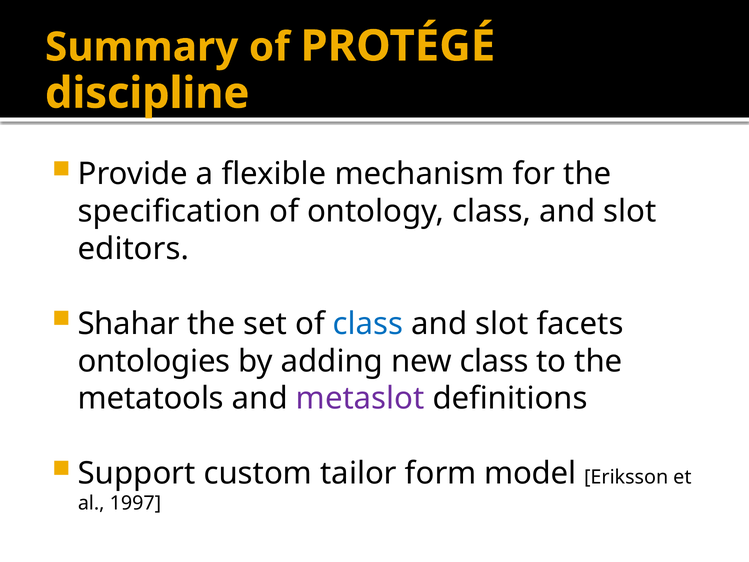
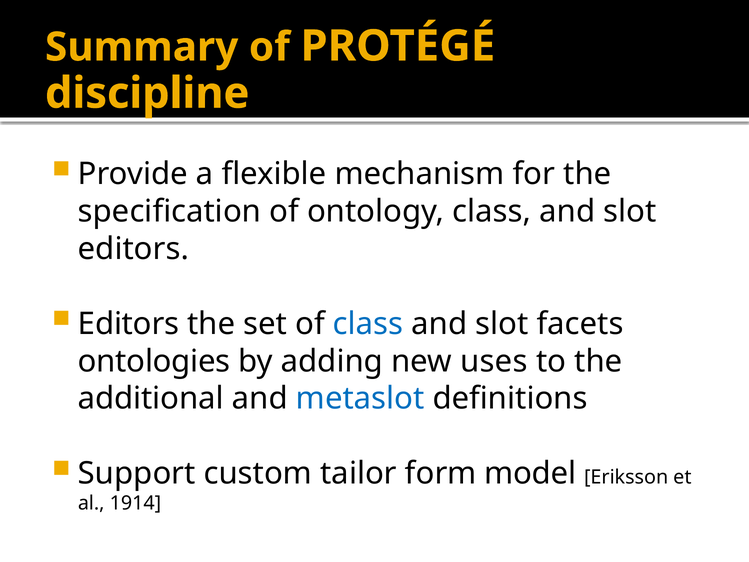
Shahar at (129, 324): Shahar -> Editors
new class: class -> uses
metatools: metatools -> additional
metaslot colour: purple -> blue
1997: 1997 -> 1914
